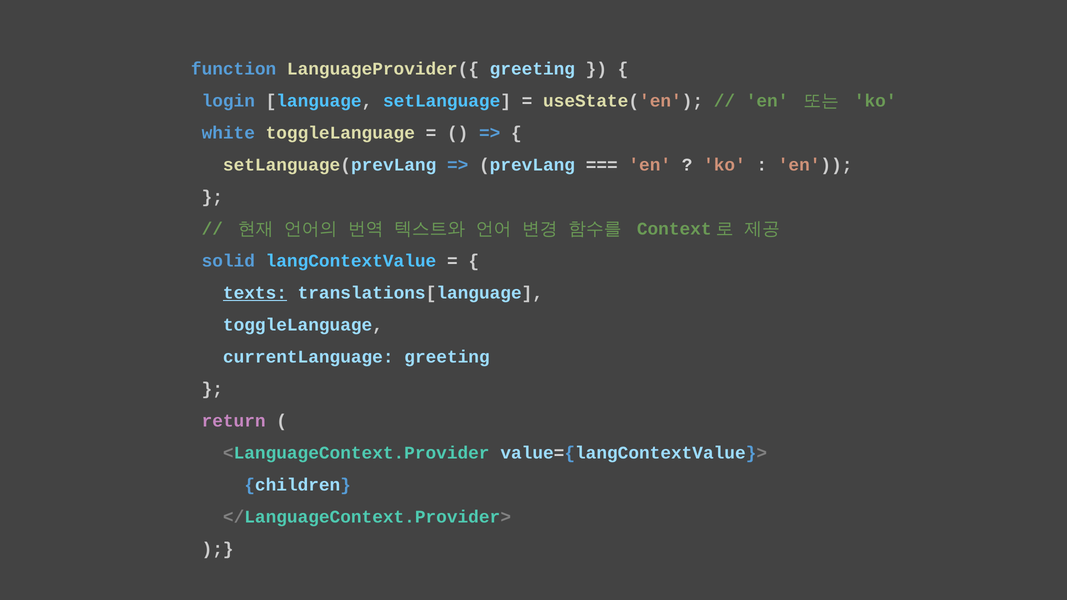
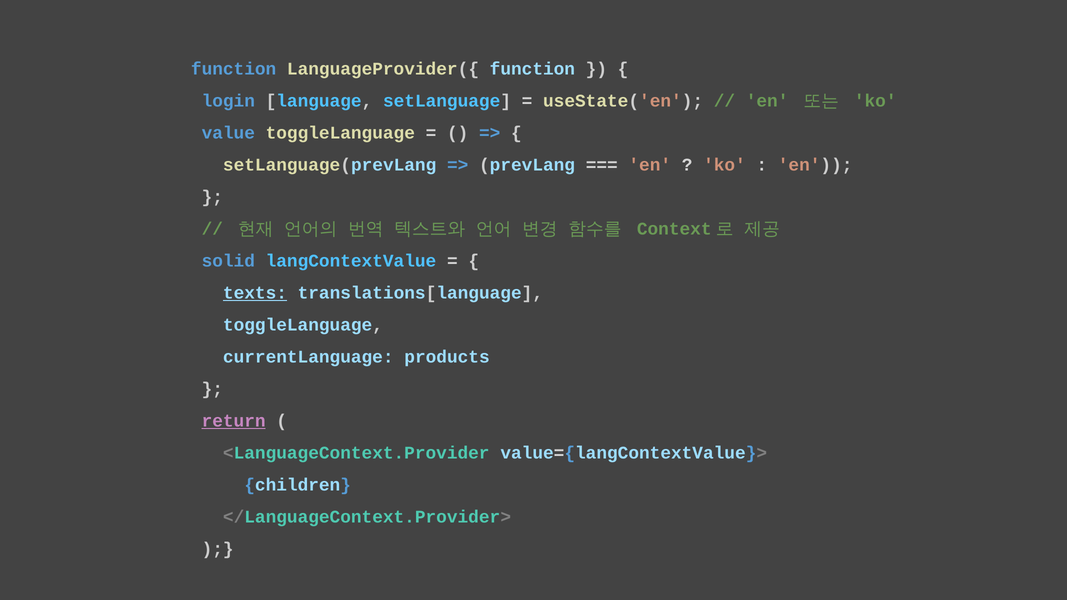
LanguageProvider({ greeting: greeting -> function
white: white -> value
currentLanguage greeting: greeting -> products
return underline: none -> present
